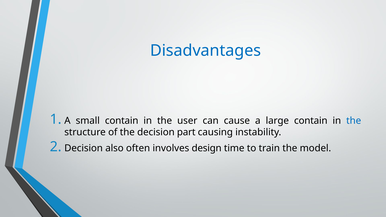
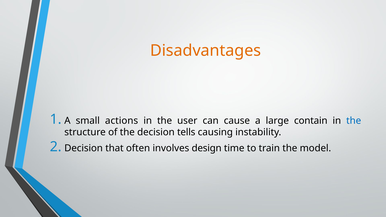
Disadvantages colour: blue -> orange
small contain: contain -> actions
part: part -> tells
also: also -> that
